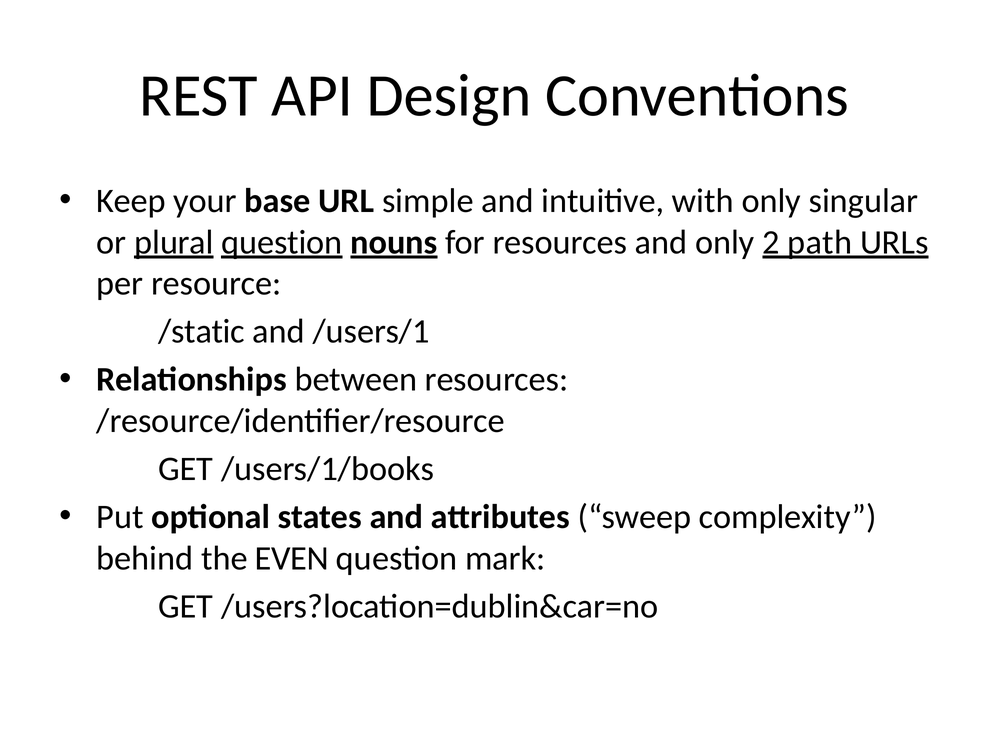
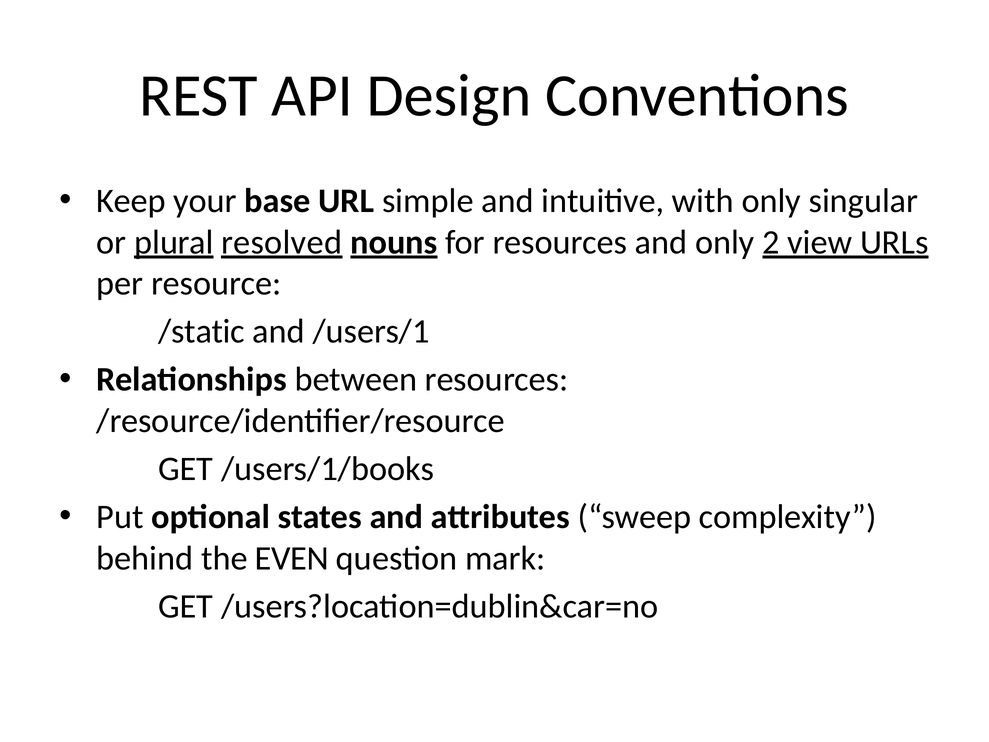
plural question: question -> resolved
path: path -> view
